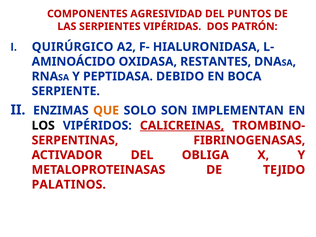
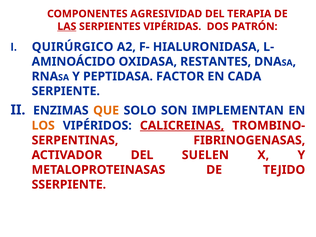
PUNTOS: PUNTOS -> TERAPIA
LAS underline: none -> present
DEBIDO: DEBIDO -> FACTOR
BOCA: BOCA -> CADA
LOS colour: black -> orange
OBLIGA: OBLIGA -> SUELEN
PALATINOS: PALATINOS -> SSERPIENTE
